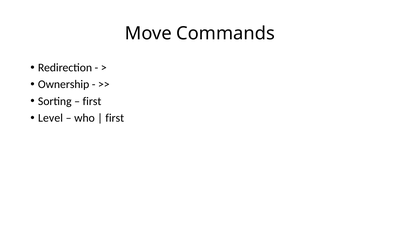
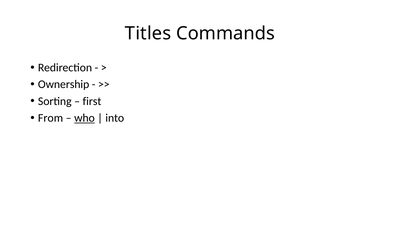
Move: Move -> Titles
Level: Level -> From
who underline: none -> present
first at (115, 118): first -> into
